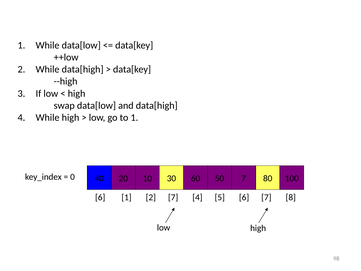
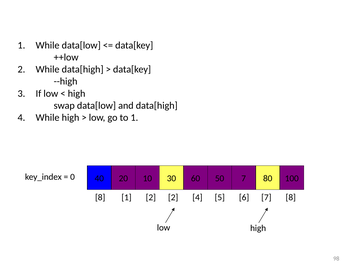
6 at (100, 197): 6 -> 8
2 7: 7 -> 2
